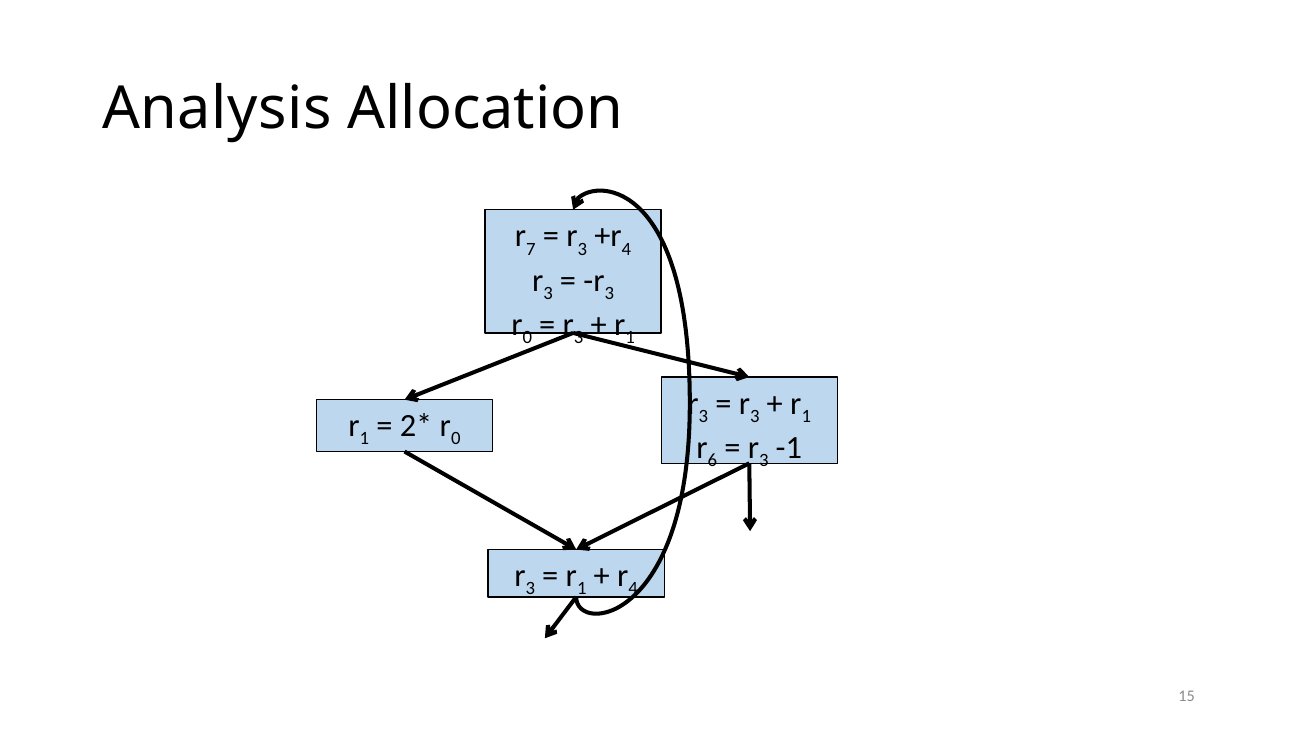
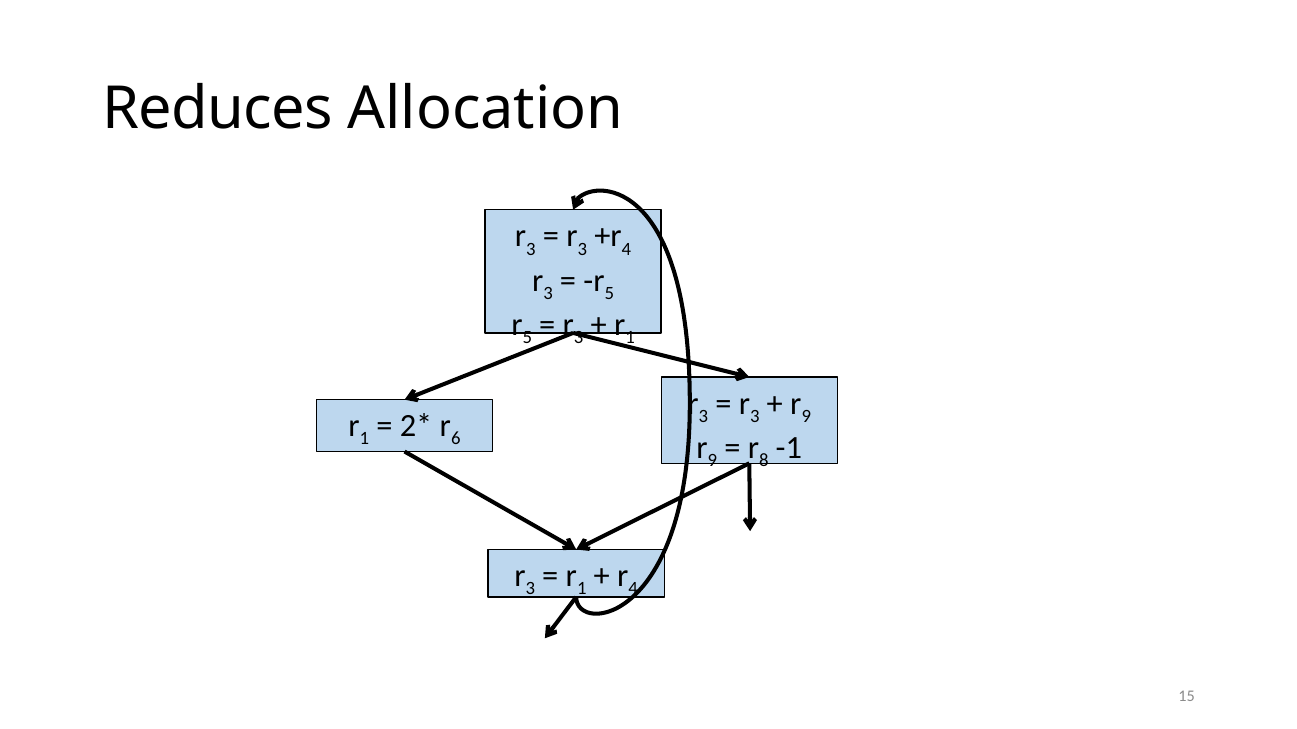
Analysis: Analysis -> Reduces
7 at (531, 249): 7 -> 3
3 at (609, 293): 3 -> 5
0 at (527, 337): 0 -> 5
1 at (806, 417): 1 -> 9
0 at (456, 439): 0 -> 6
6 at (712, 461): 6 -> 9
3 at (764, 461): 3 -> 8
